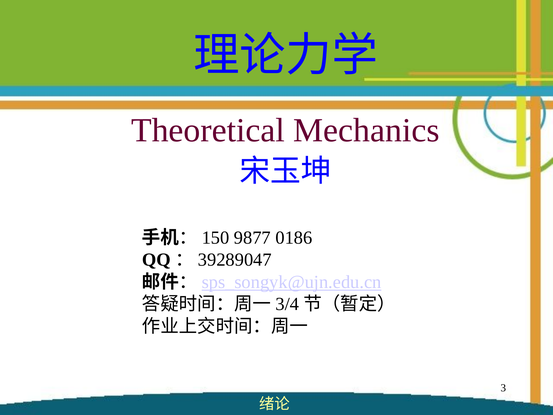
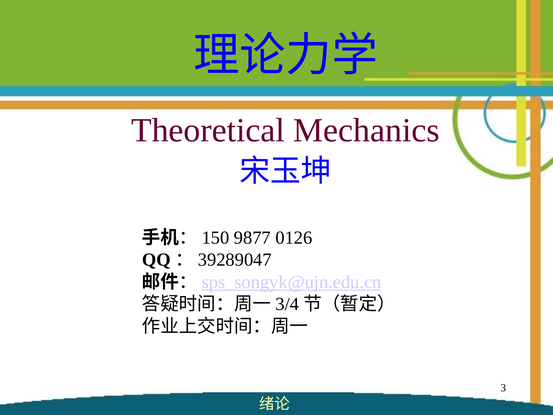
0186: 0186 -> 0126
